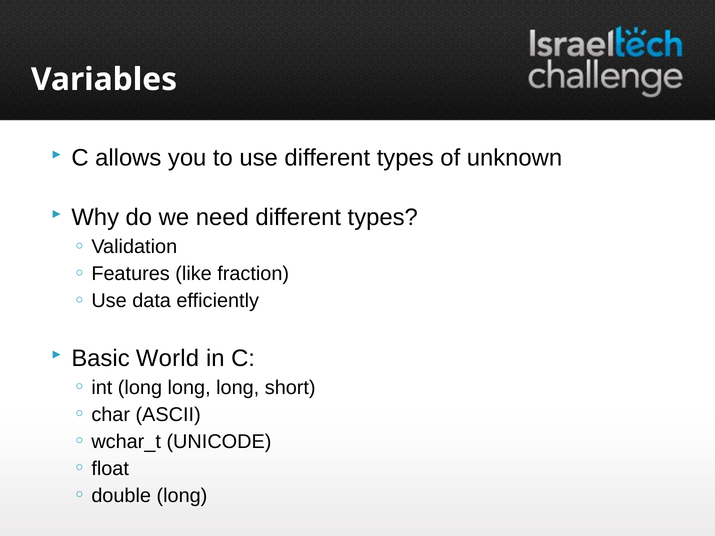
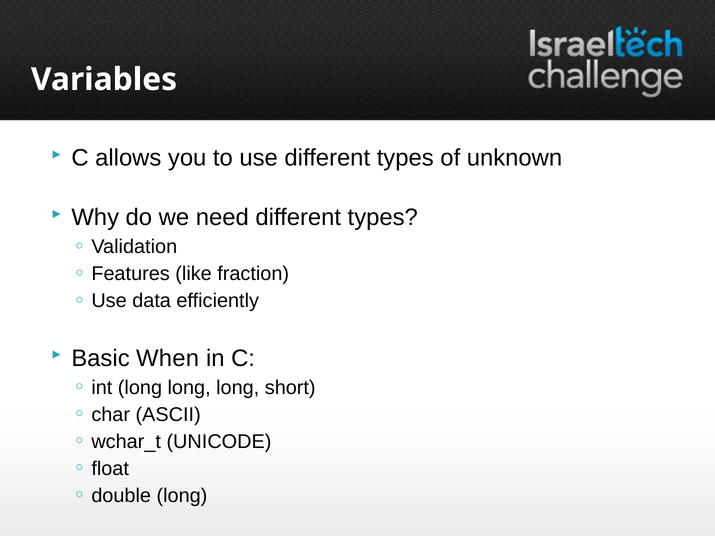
World: World -> When
